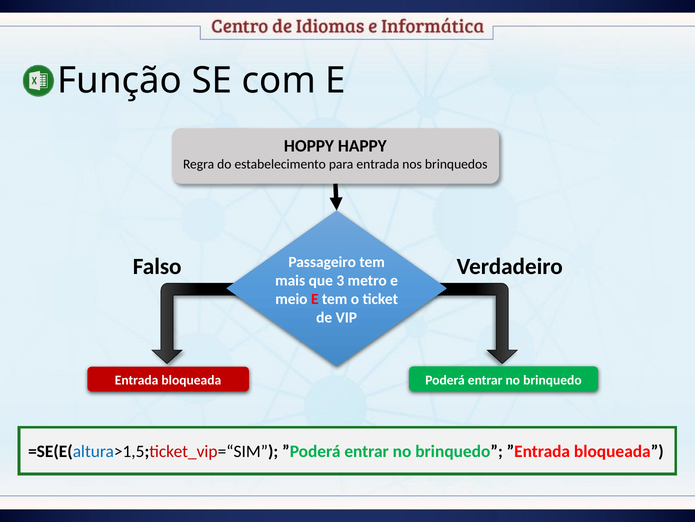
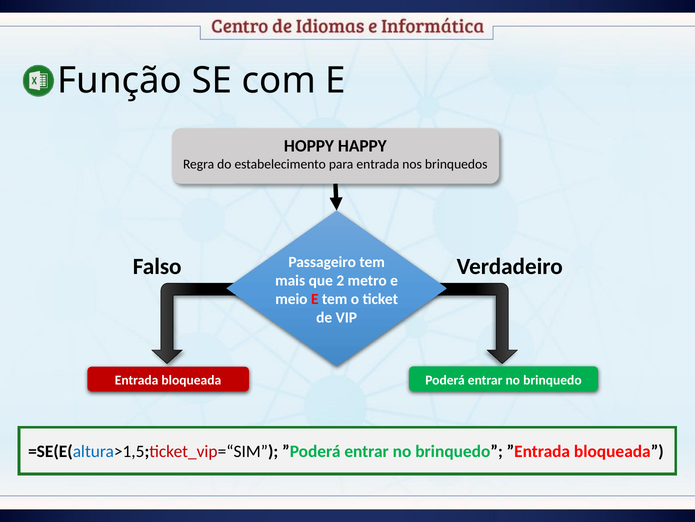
3: 3 -> 2
